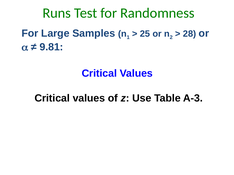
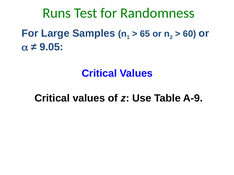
25: 25 -> 65
28: 28 -> 60
9.81: 9.81 -> 9.05
A-3: A-3 -> A-9
